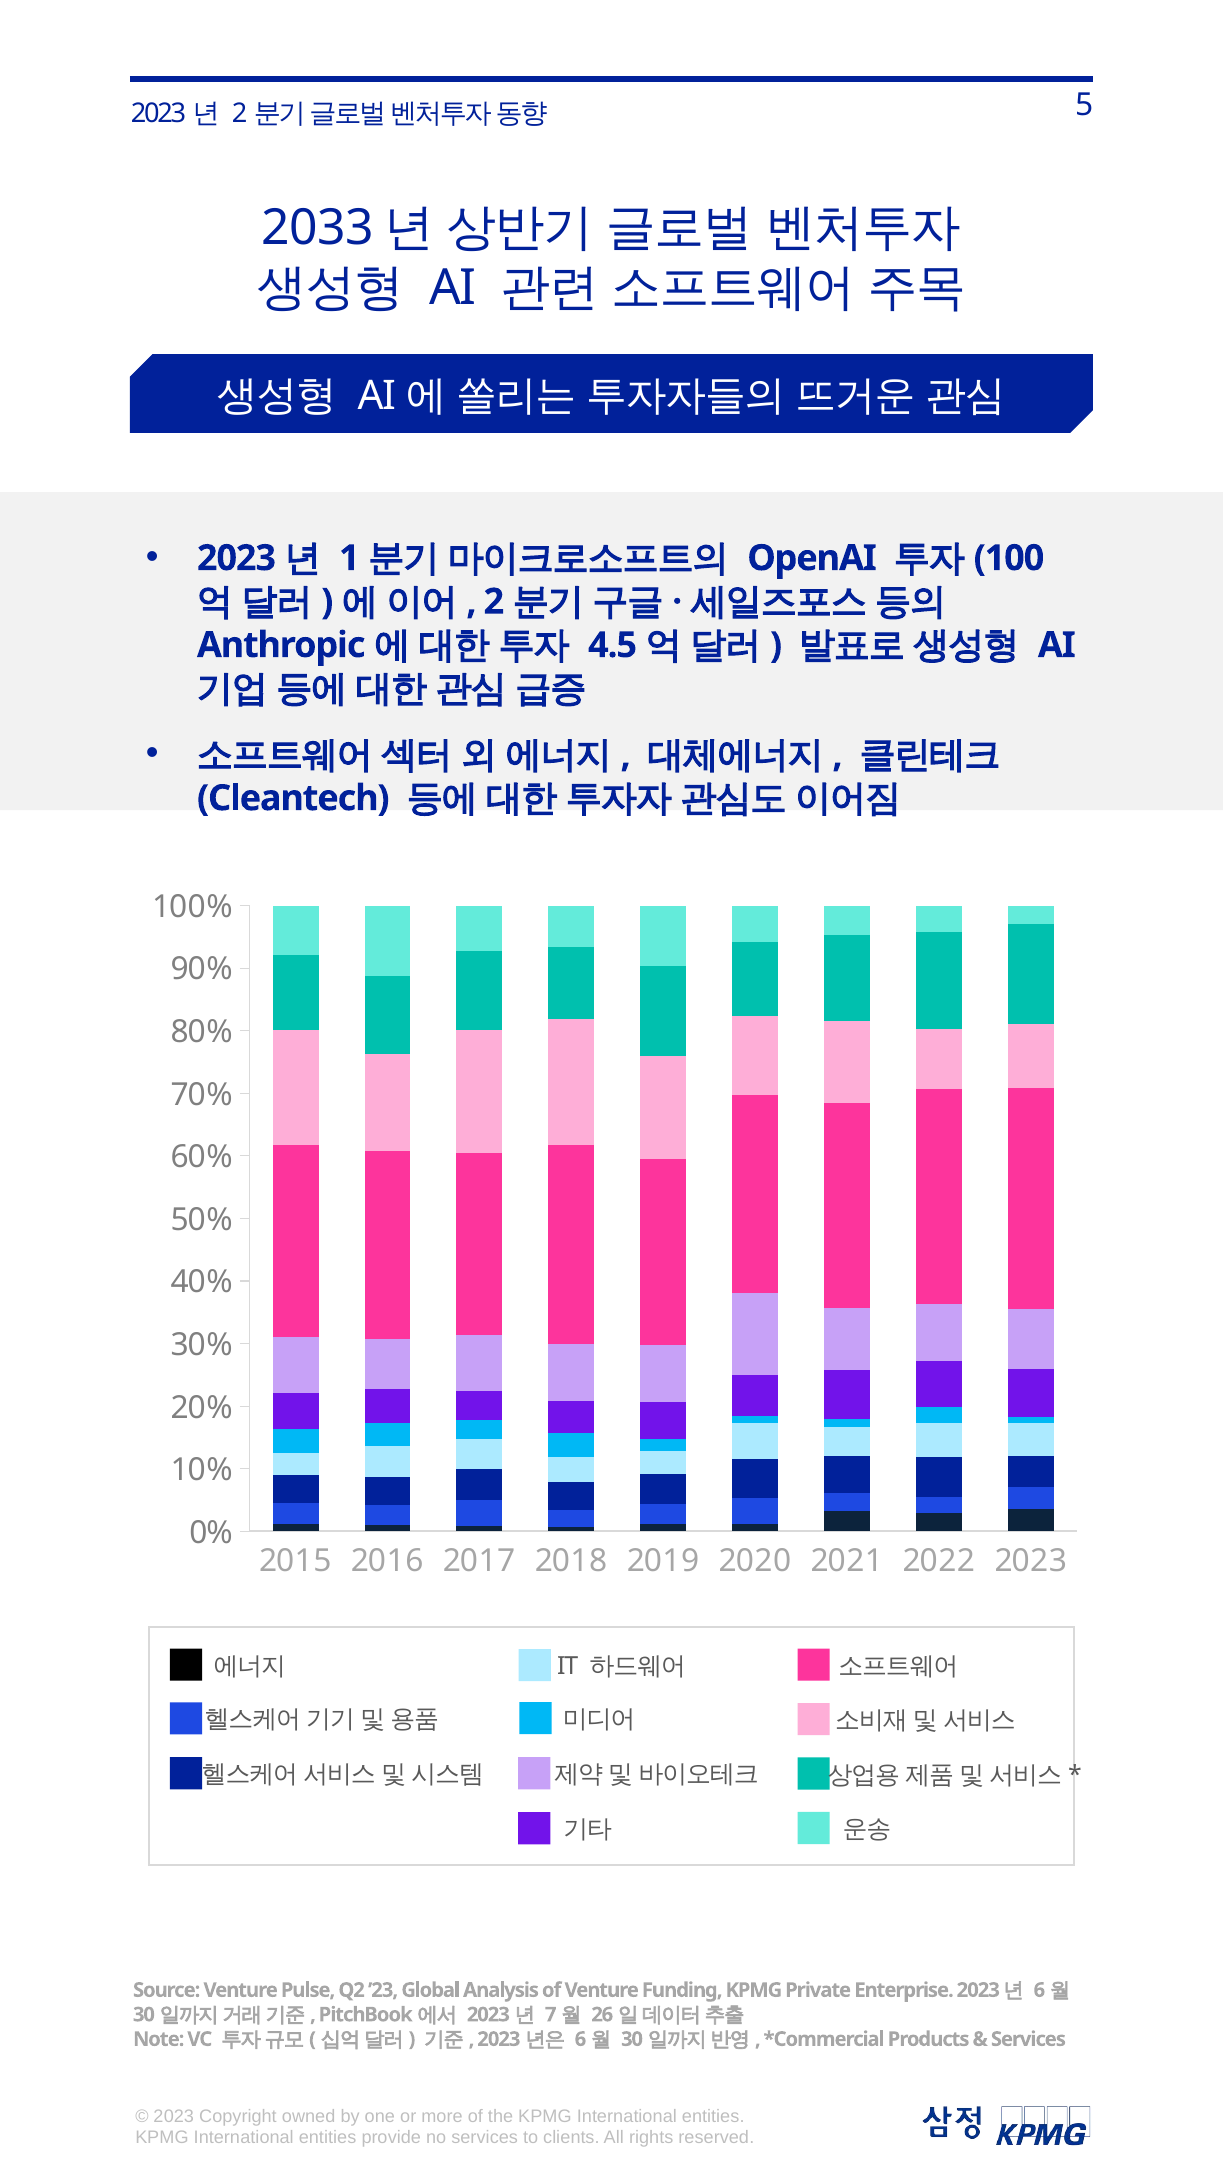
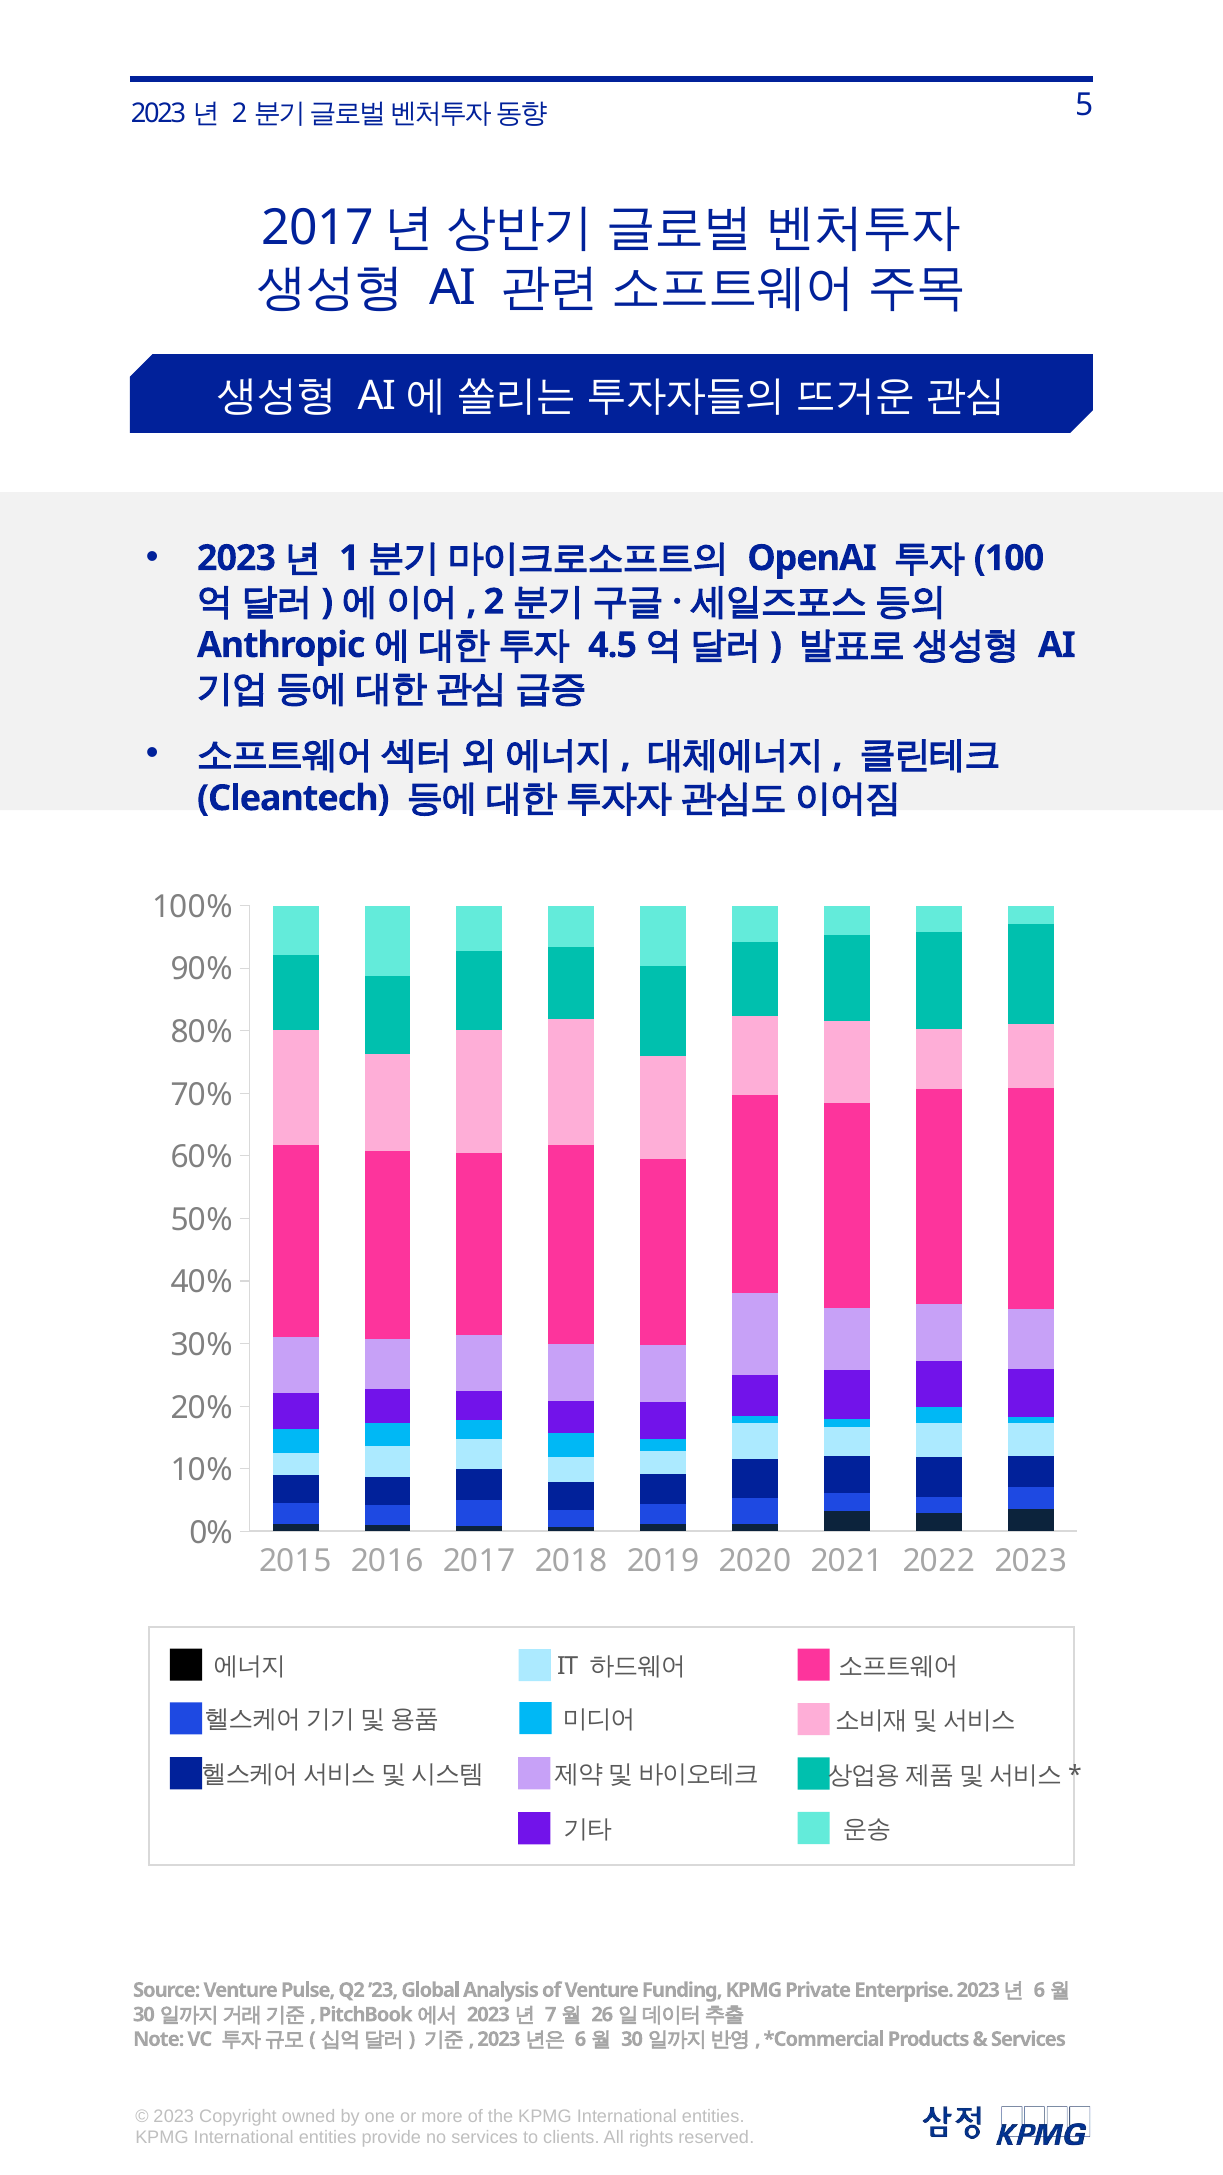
2033 at (318, 228): 2033 -> 2017
